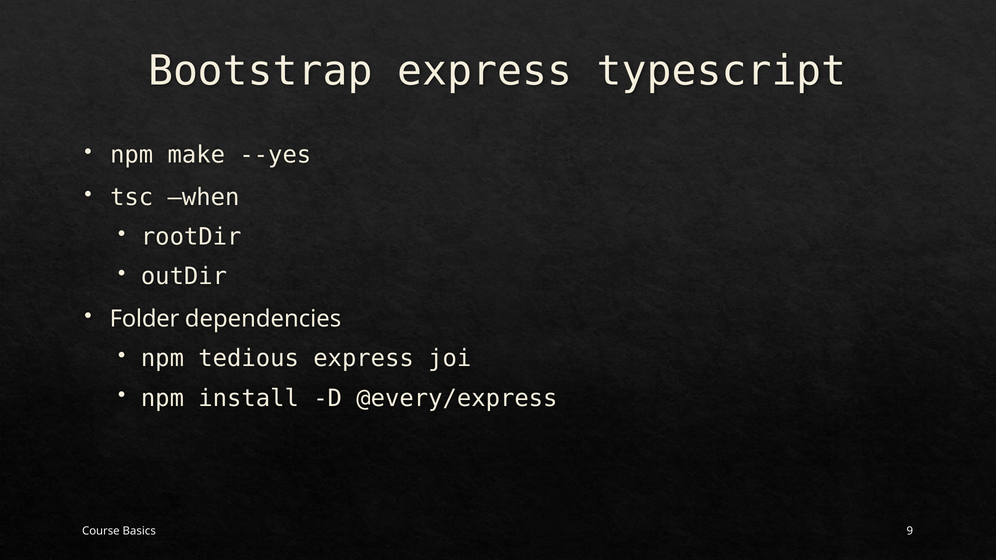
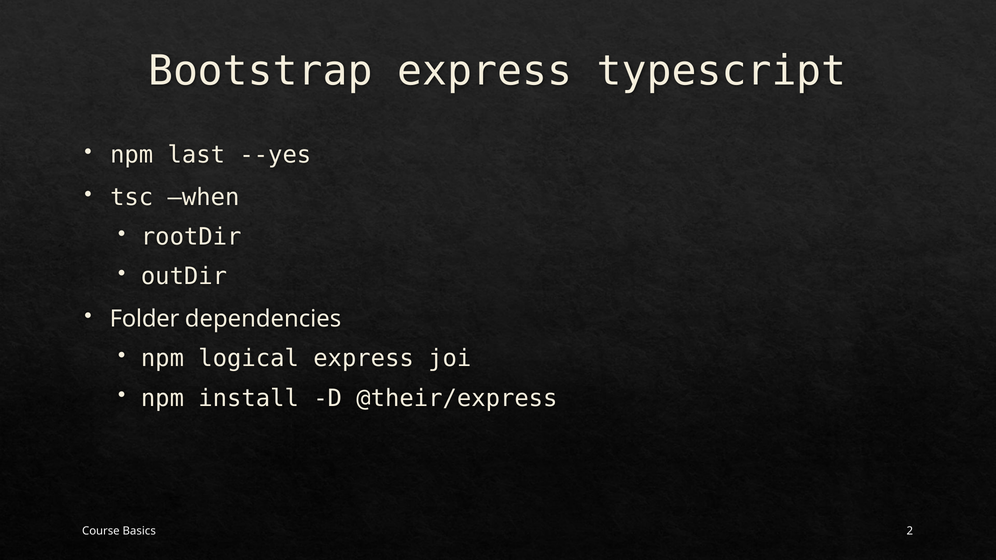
make: make -> last
tedious: tedious -> logical
@every/express: @every/express -> @their/express
9: 9 -> 2
